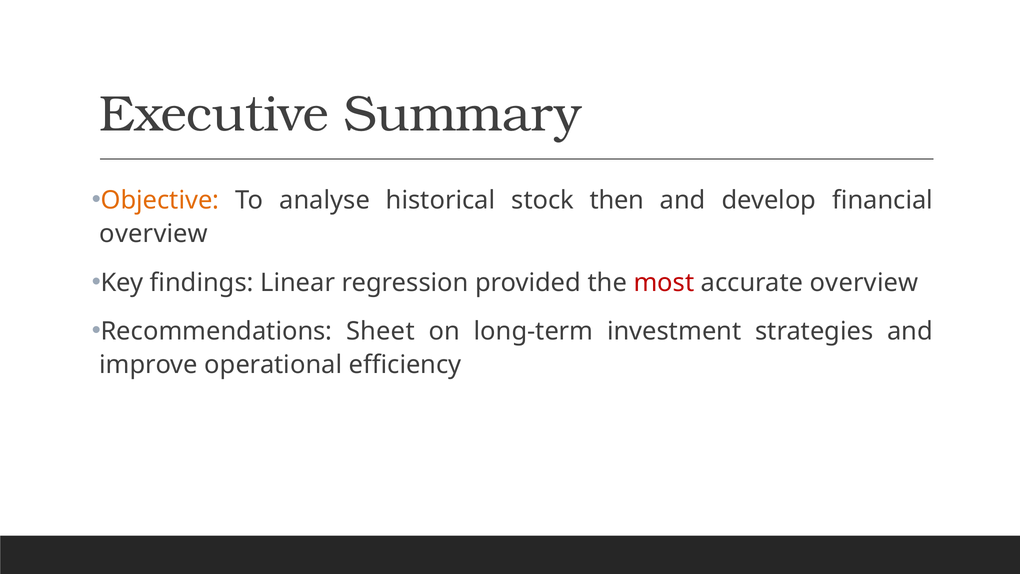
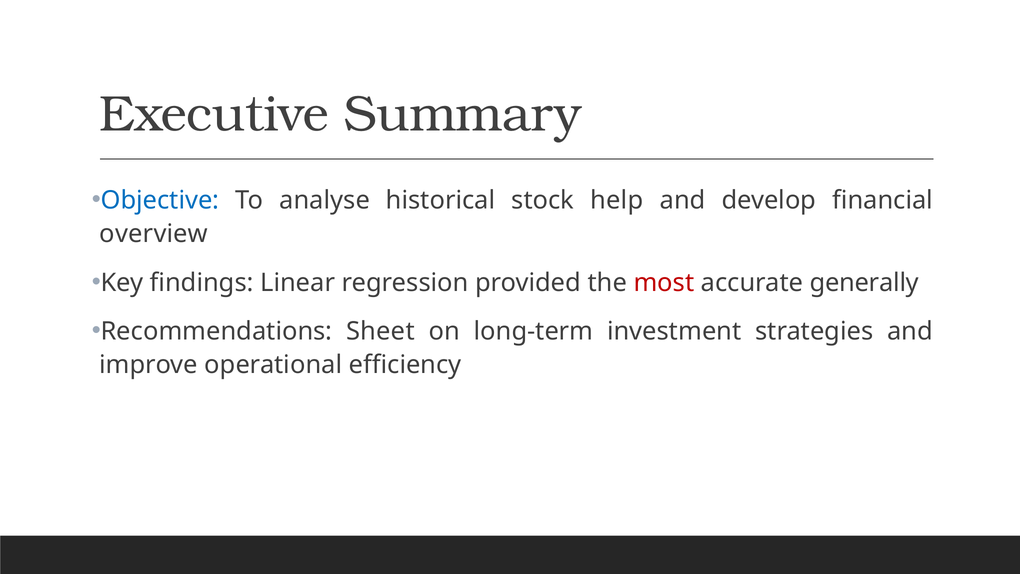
Objective colour: orange -> blue
then: then -> help
accurate overview: overview -> generally
